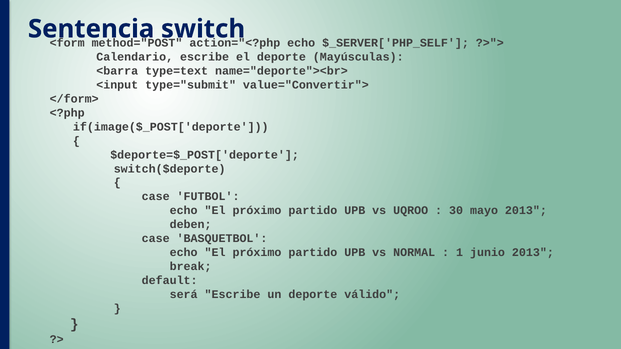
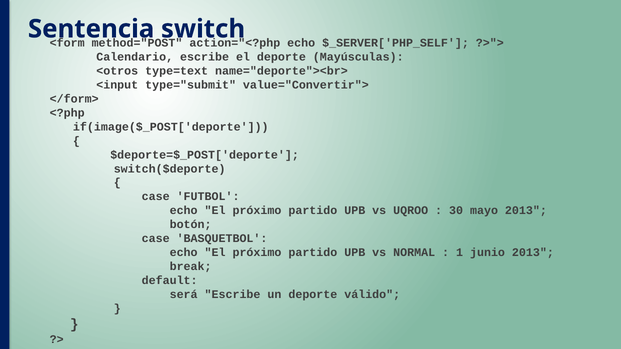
<barra: <barra -> <otros
deben: deben -> botón
